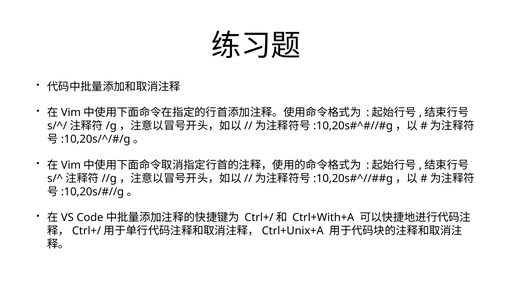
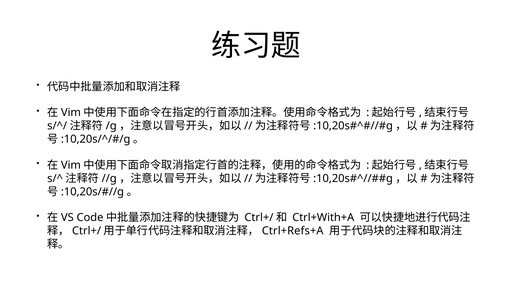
Ctrl+Unix+A: Ctrl+Unix+A -> Ctrl+Refs+A
